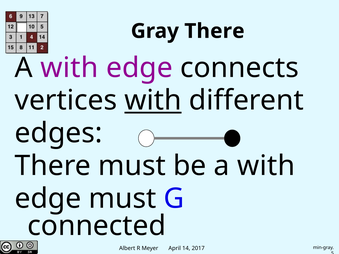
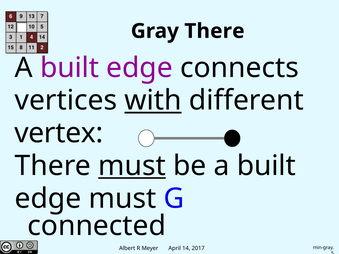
with at (69, 68): with -> built
edges: edges -> vertex
must at (132, 166) underline: none -> present
be a with: with -> built
